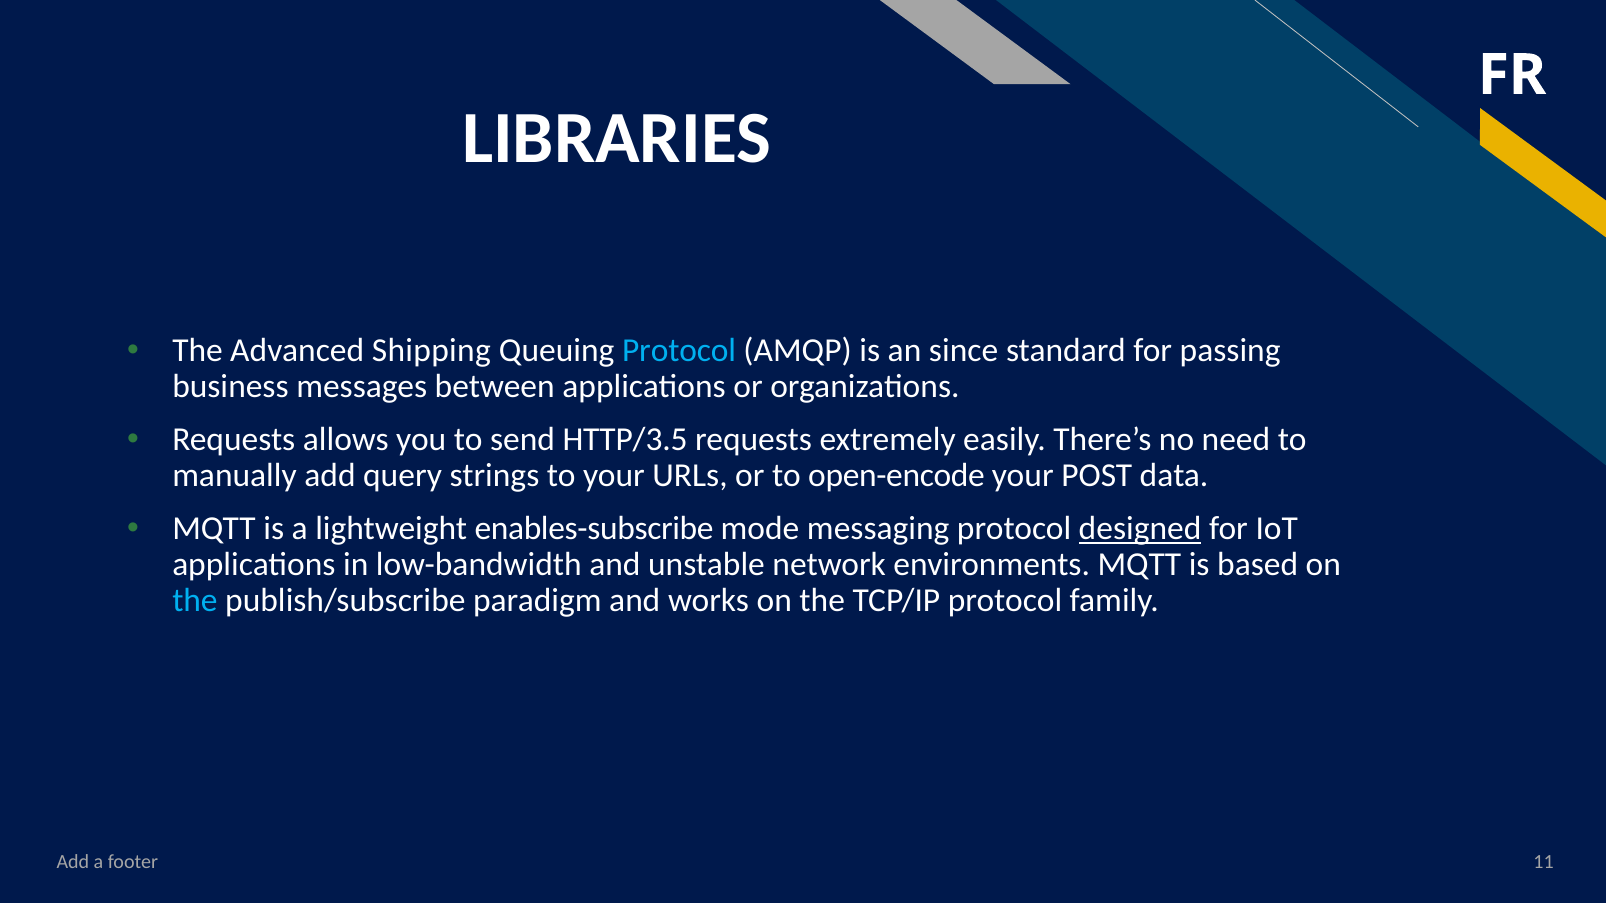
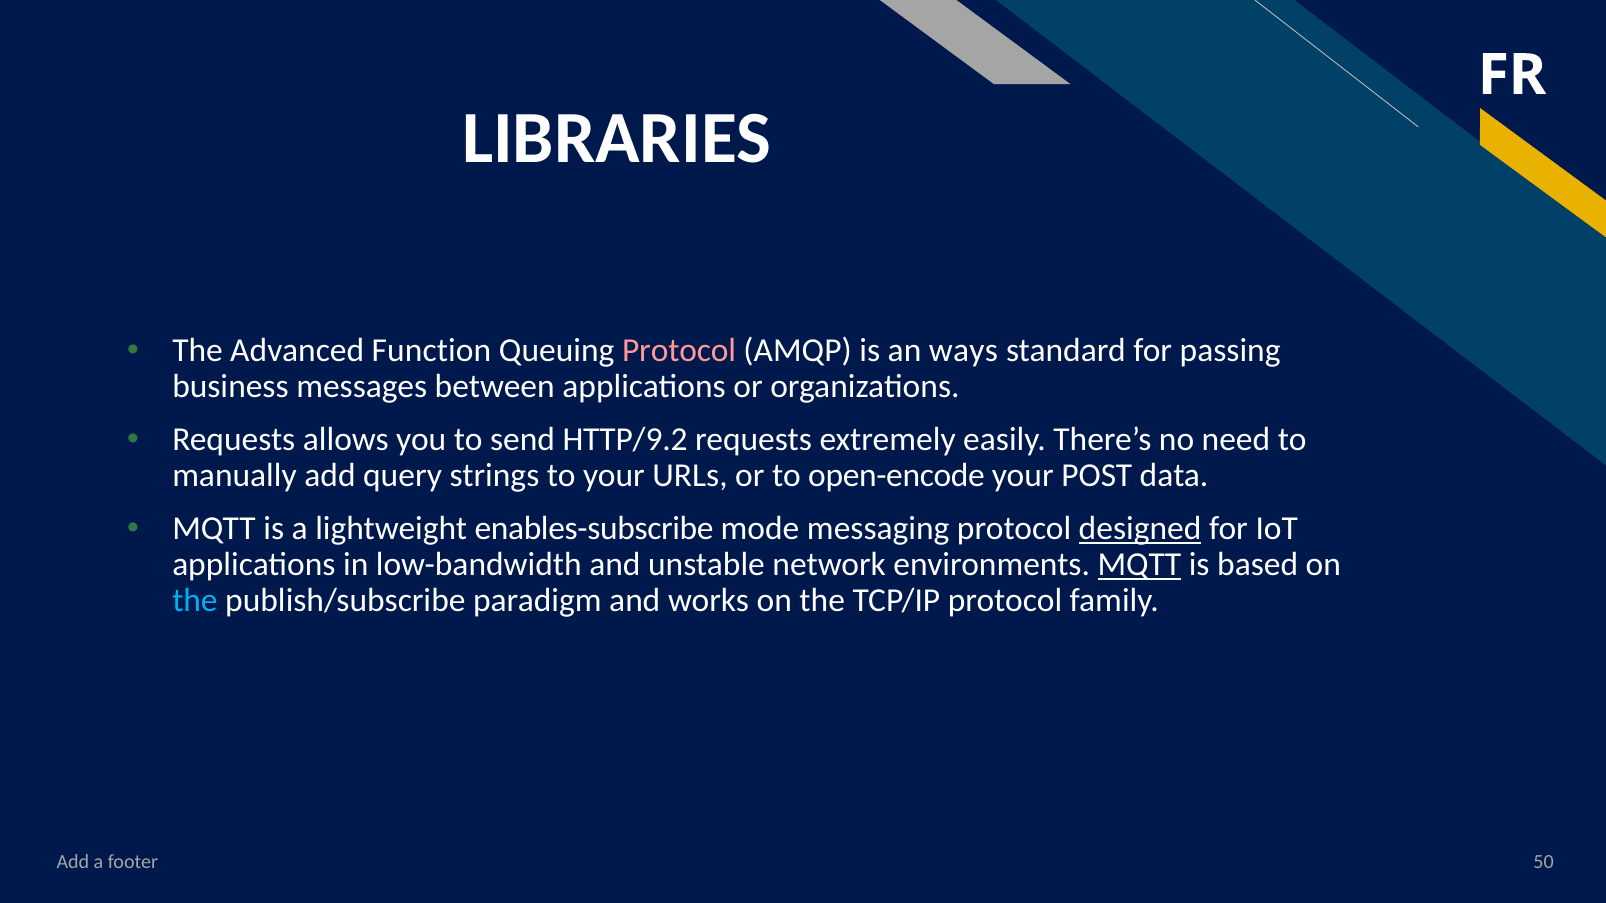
Shipping: Shipping -> Function
Protocol at (679, 351) colour: light blue -> pink
since: since -> ways
HTTP/3.5: HTTP/3.5 -> HTTP/9.2
MQTT at (1139, 565) underline: none -> present
11: 11 -> 50
